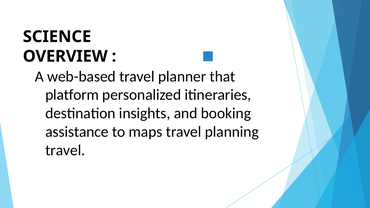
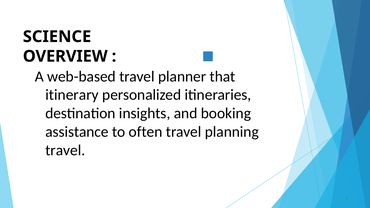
platform: platform -> itinerary
maps: maps -> often
